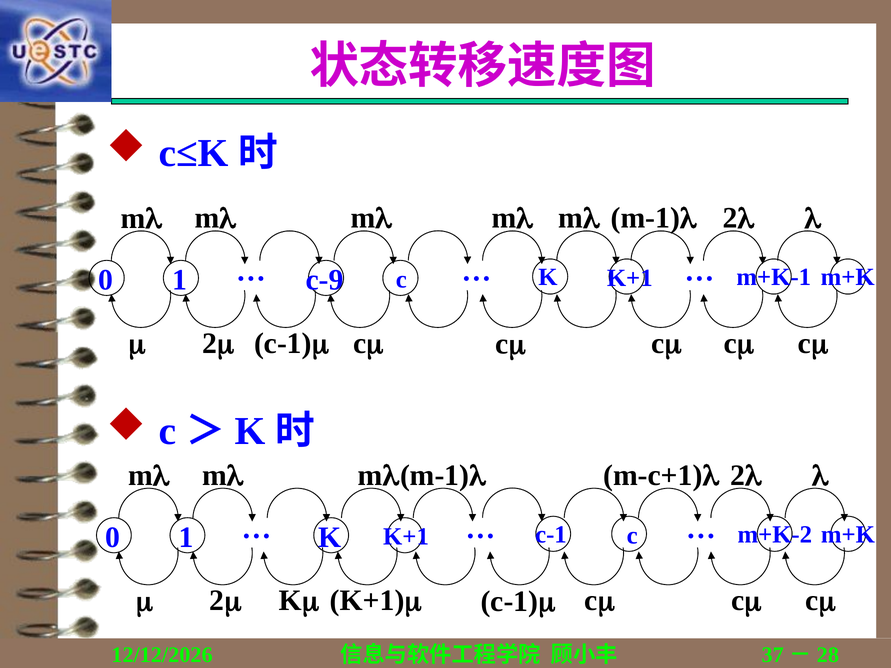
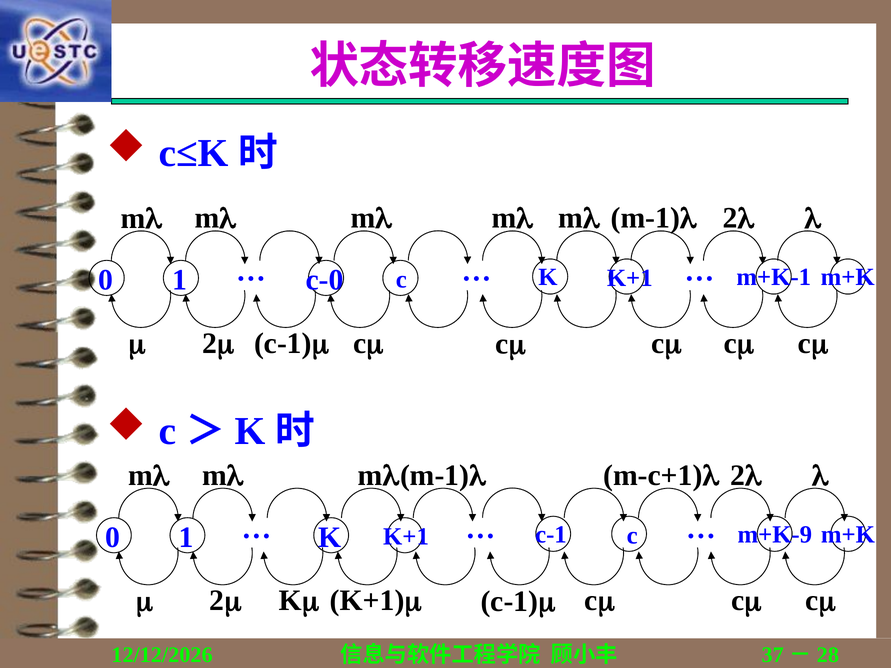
c-9: c-9 -> c-0
m+K-2: m+K-2 -> m+K-9
